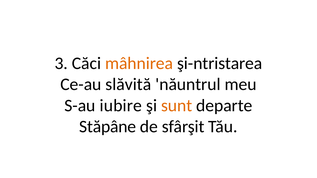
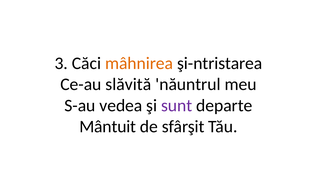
iubire: iubire -> vedea
sunt colour: orange -> purple
Stăpâne: Stăpâne -> Mântuit
